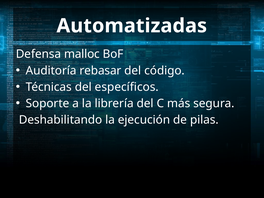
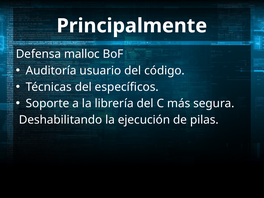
Automatizadas: Automatizadas -> Principalmente
rebasar: rebasar -> usuario
